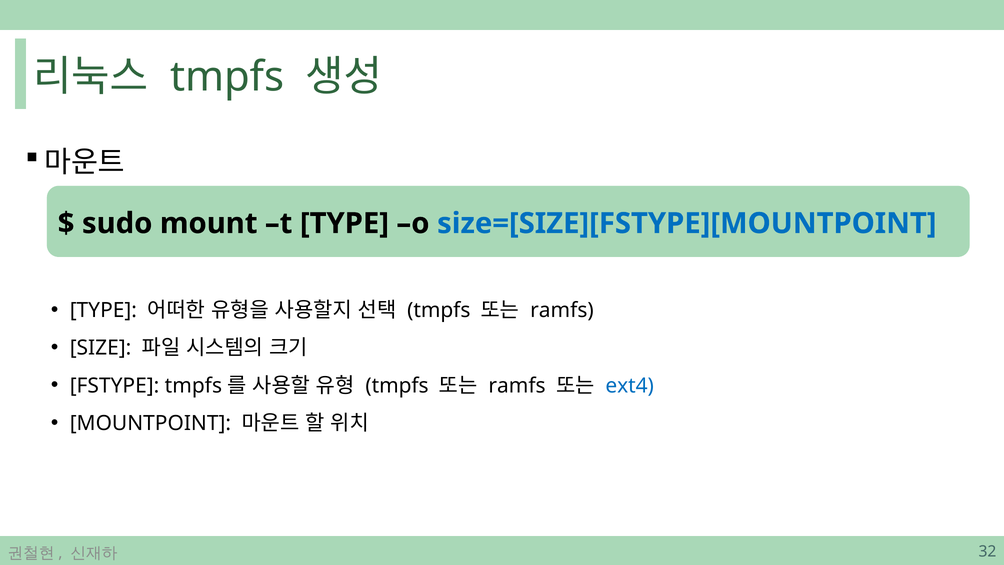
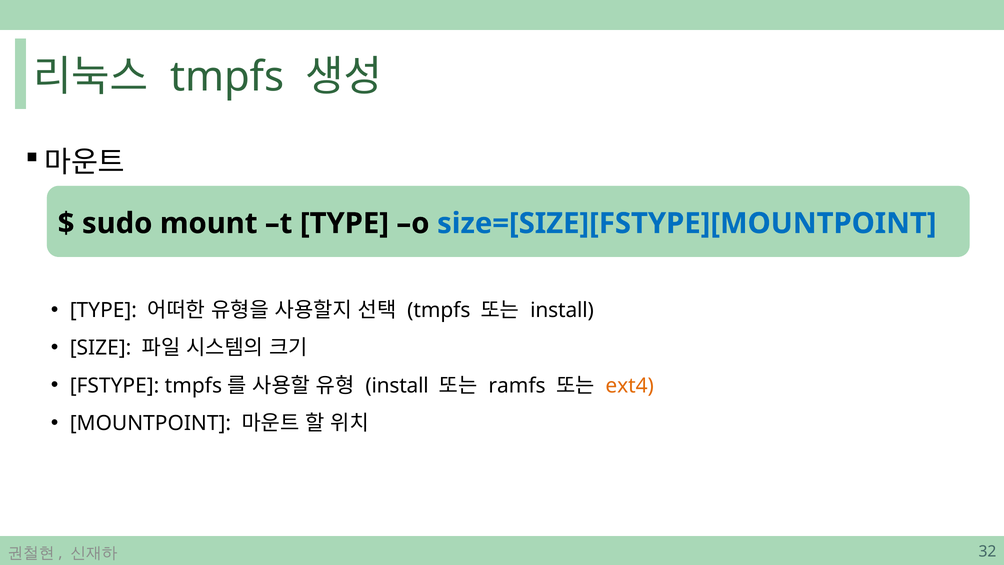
ramfs at (562, 310): ramfs -> install
tmpfs at (397, 385): tmpfs -> install
ext4 colour: blue -> orange
